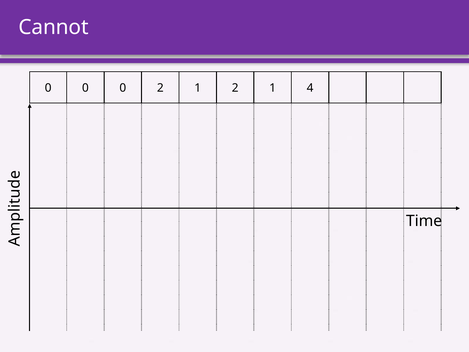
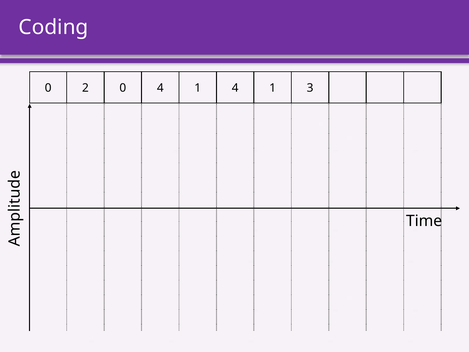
Cannot: Cannot -> Coding
0 at (85, 88): 0 -> 2
0 2: 2 -> 4
1 2: 2 -> 4
4: 4 -> 3
